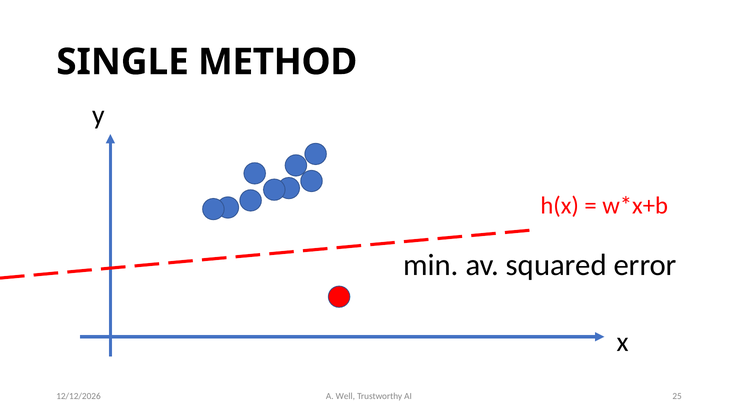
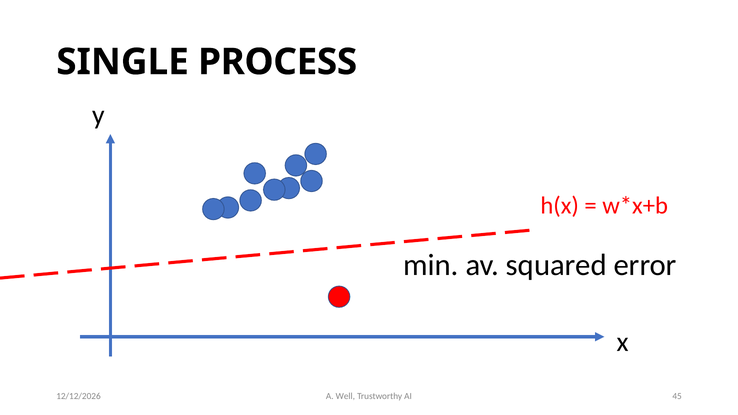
METHOD: METHOD -> PROCESS
25: 25 -> 45
